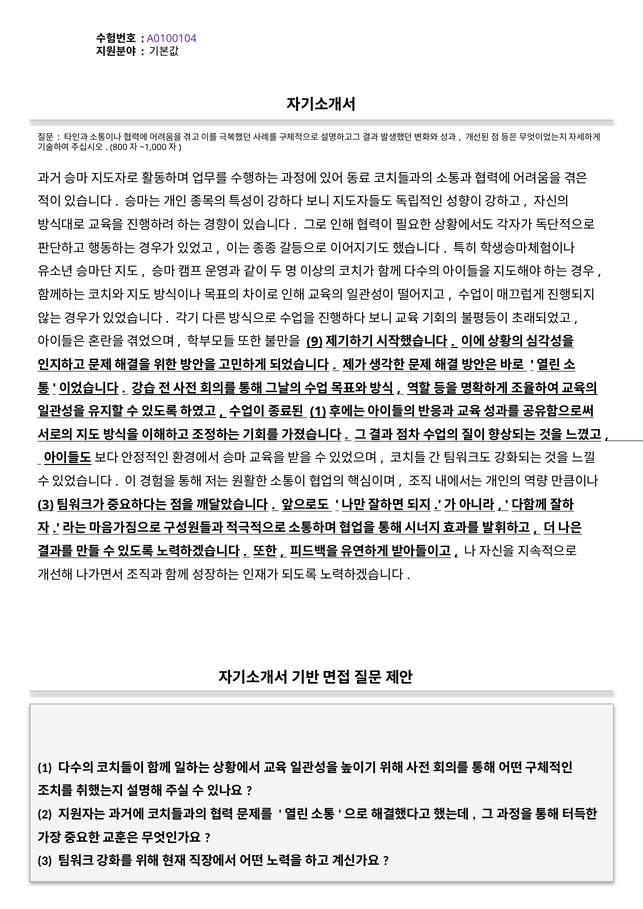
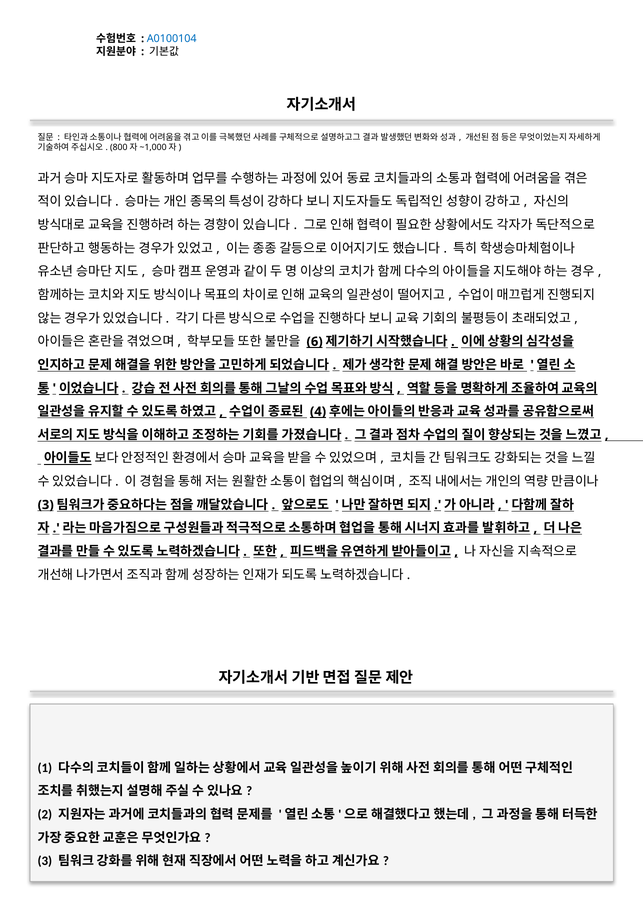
A0100104 colour: purple -> blue
9: 9 -> 6
1 at (318, 412): 1 -> 4
